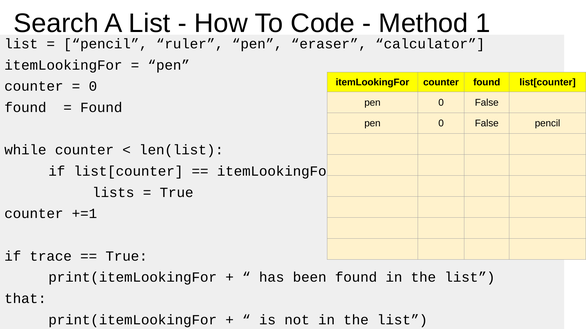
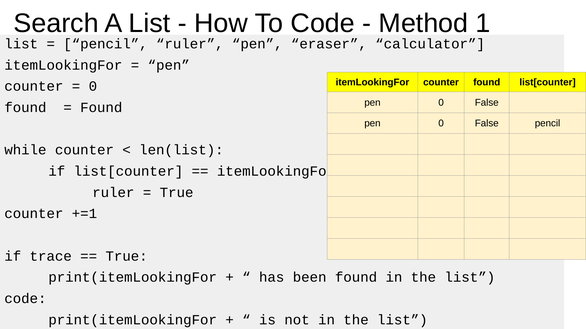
lists at (113, 193): lists -> ruler
that at (25, 299): that -> code
